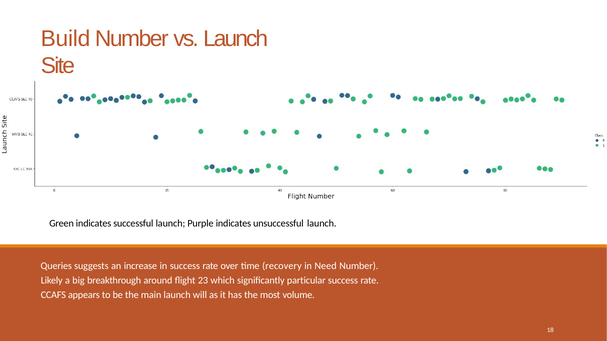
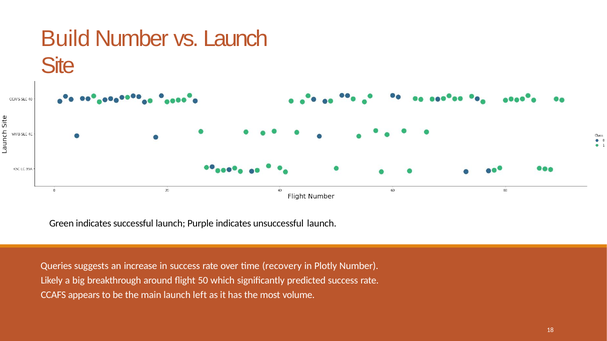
Need: Need -> Plotly
23: 23 -> 50
particular: particular -> predicted
will: will -> left
